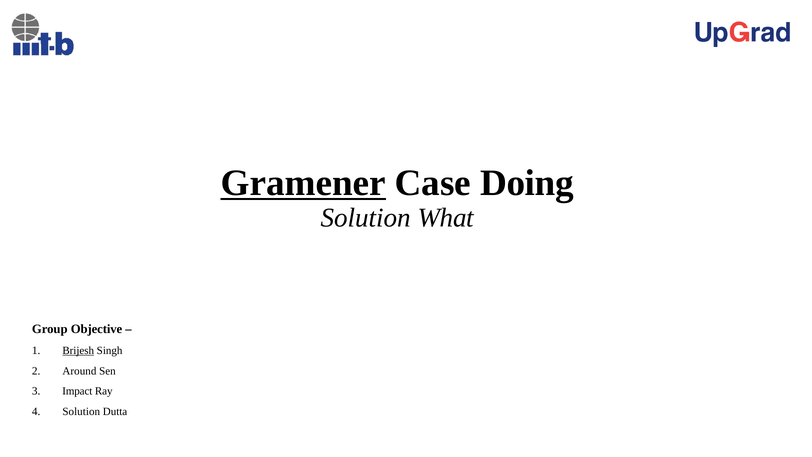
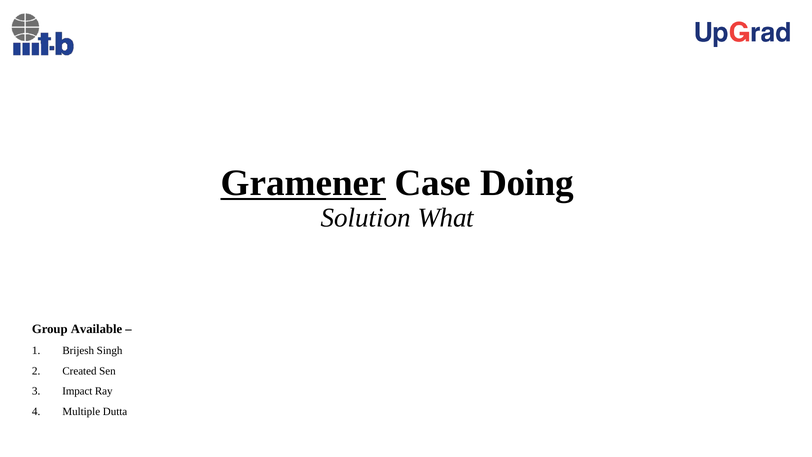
Objective: Objective -> Available
Brijesh underline: present -> none
Around: Around -> Created
Solution at (81, 411): Solution -> Multiple
